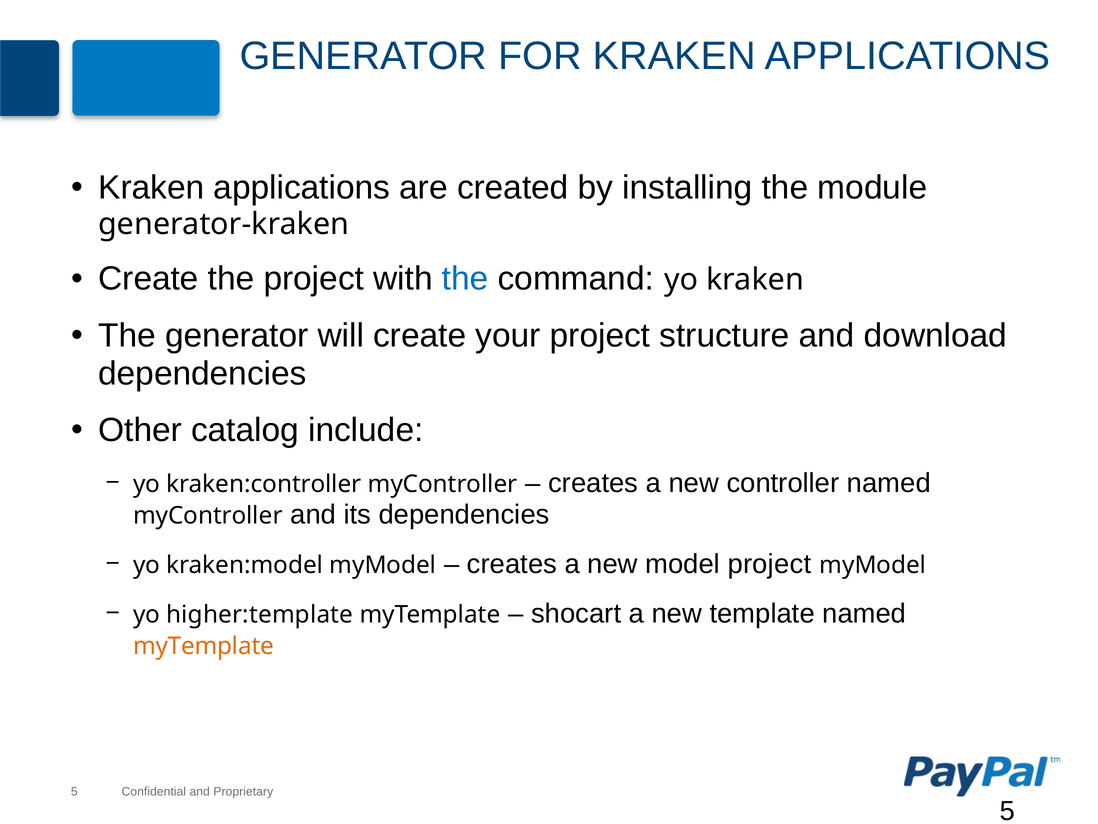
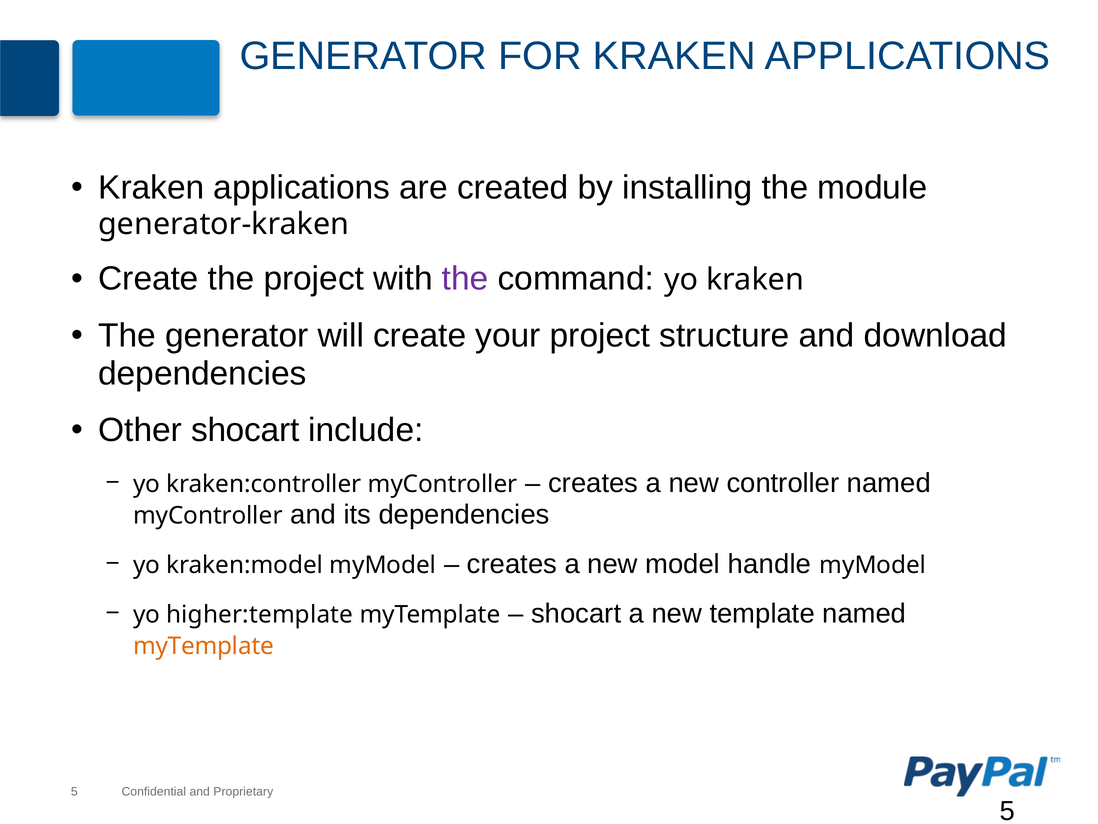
the at (465, 279) colour: blue -> purple
Other catalog: catalog -> shocart
model project: project -> handle
